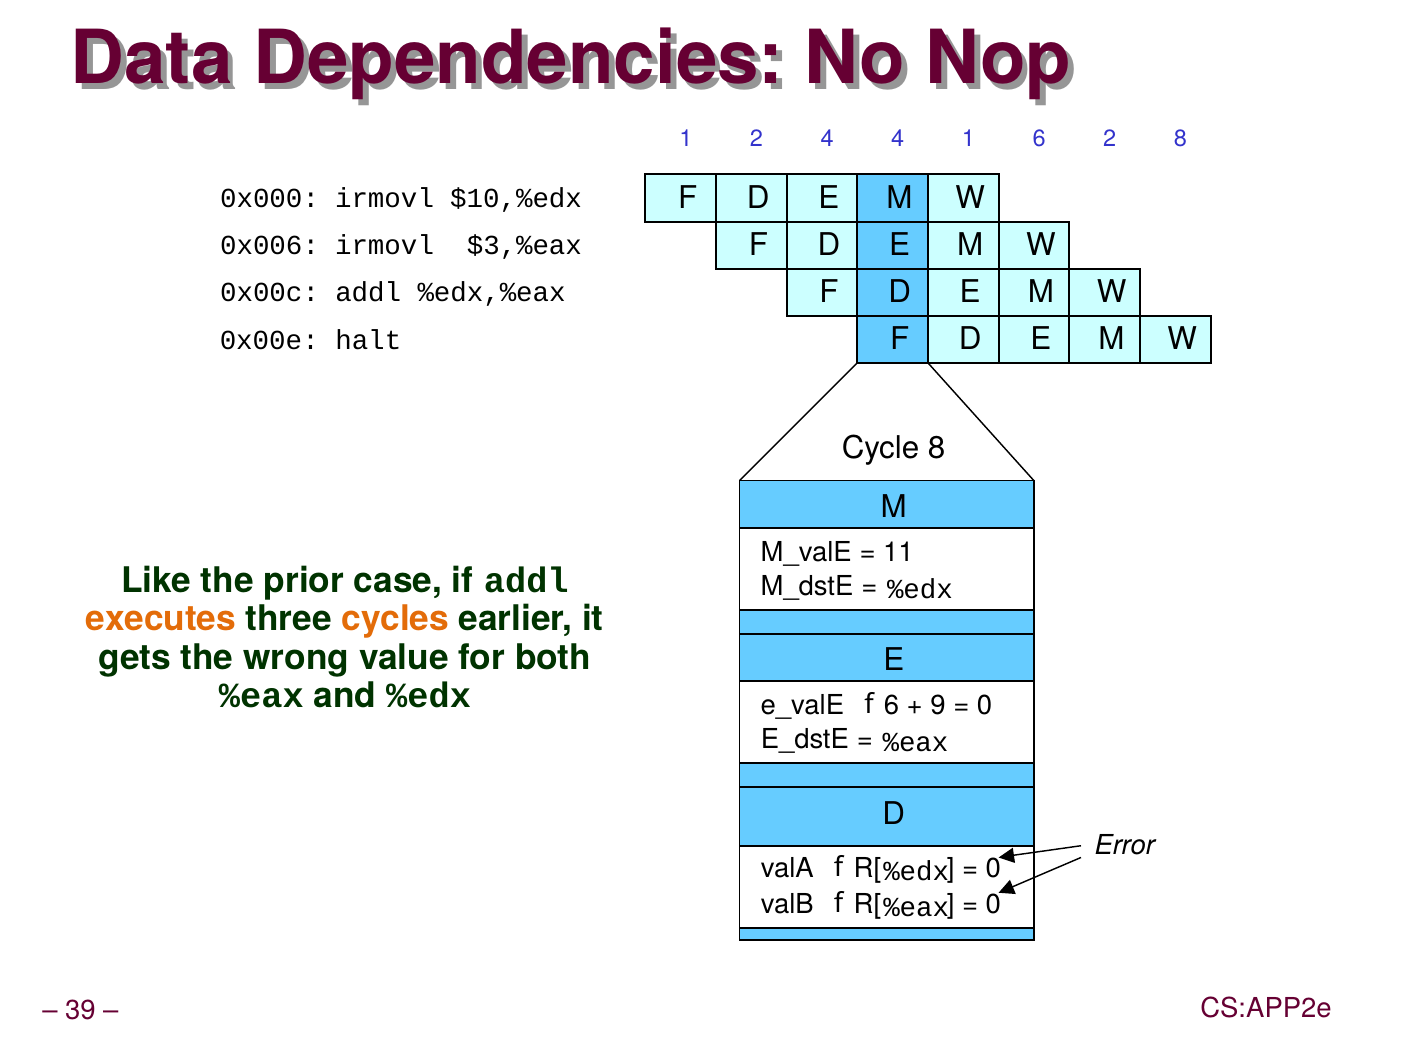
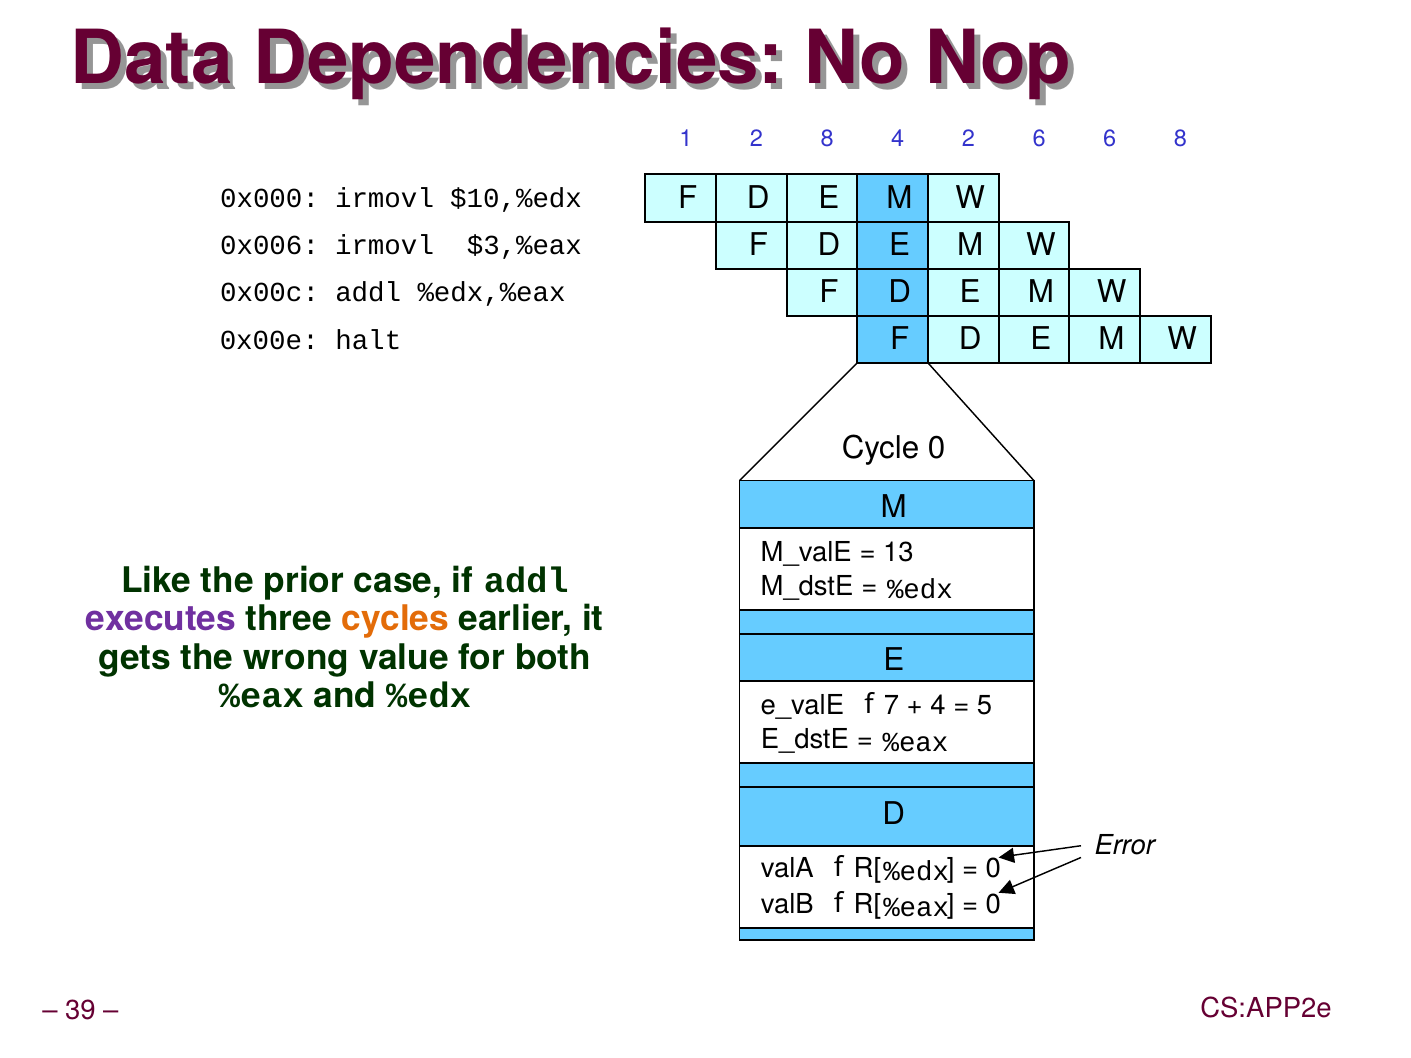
2 4: 4 -> 8
4 1: 1 -> 2
6 2: 2 -> 6
Cycle 8: 8 -> 0
11: 11 -> 13
executes colour: orange -> purple
f 6: 6 -> 7
9 at (938, 705): 9 -> 4
0 at (985, 705): 0 -> 5
